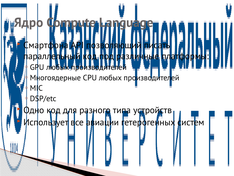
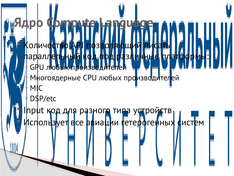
Смартфона: Смартфона -> Количество
Одно: Одно -> Input
